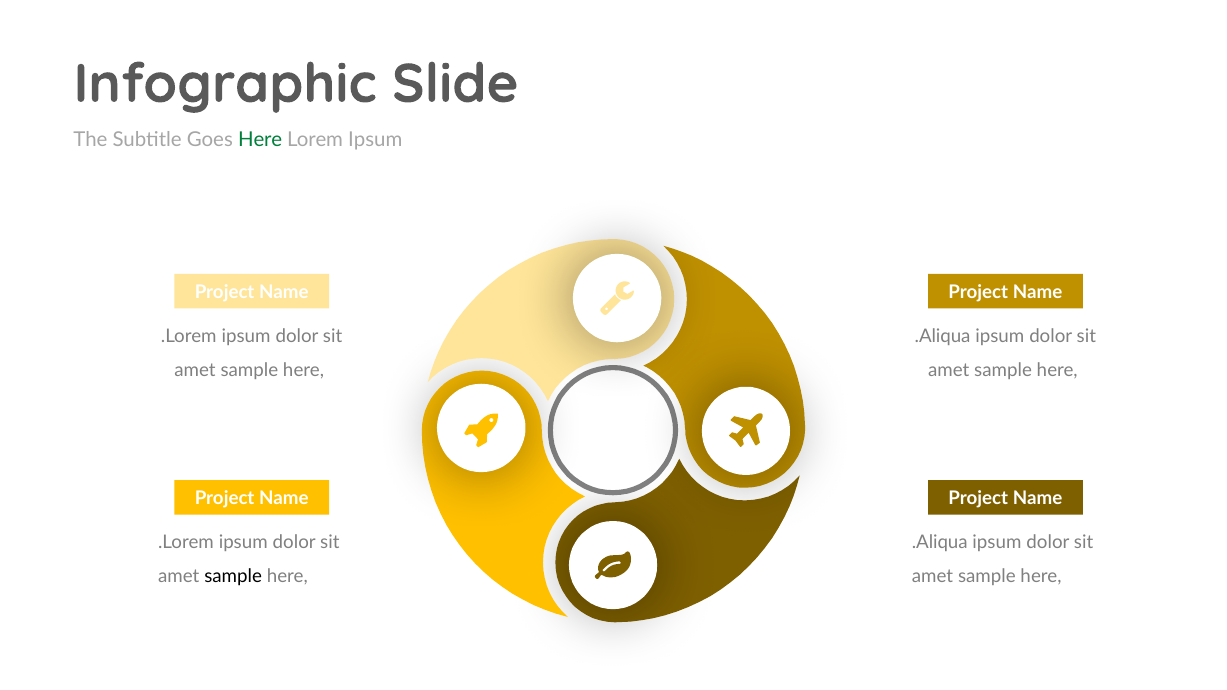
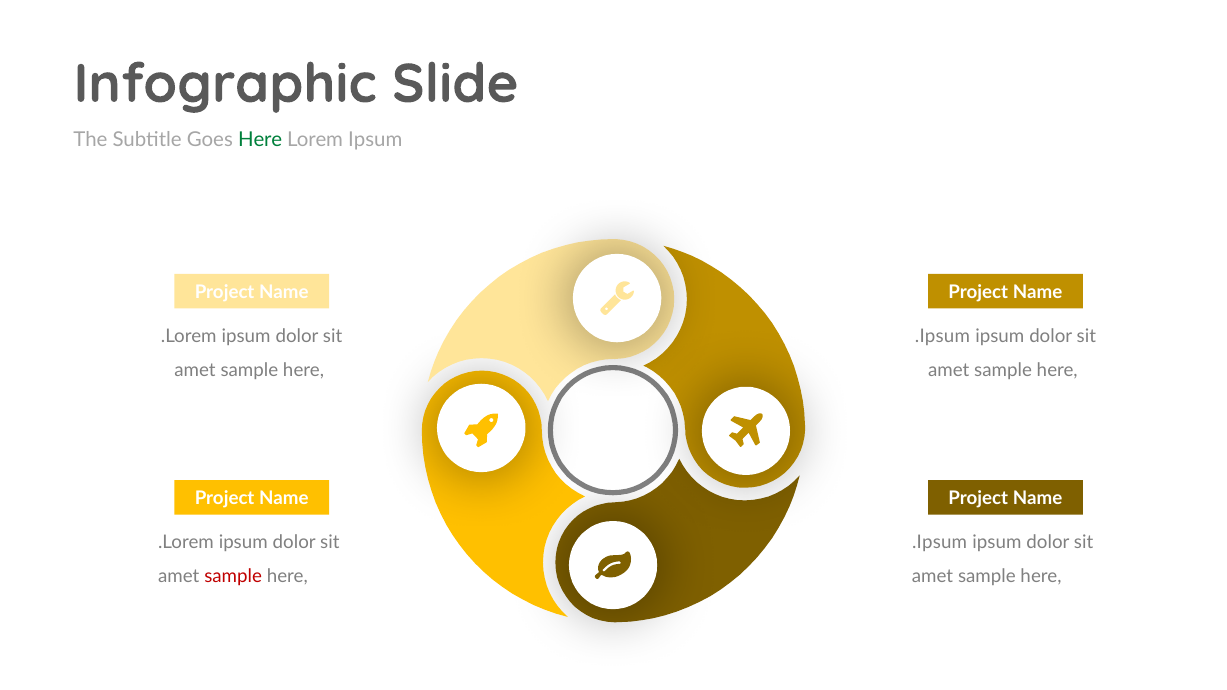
.Aliqua at (943, 337): .Aliqua -> .Ipsum
.Aliqua at (940, 543): .Aliqua -> .Ipsum
sample at (233, 577) colour: black -> red
